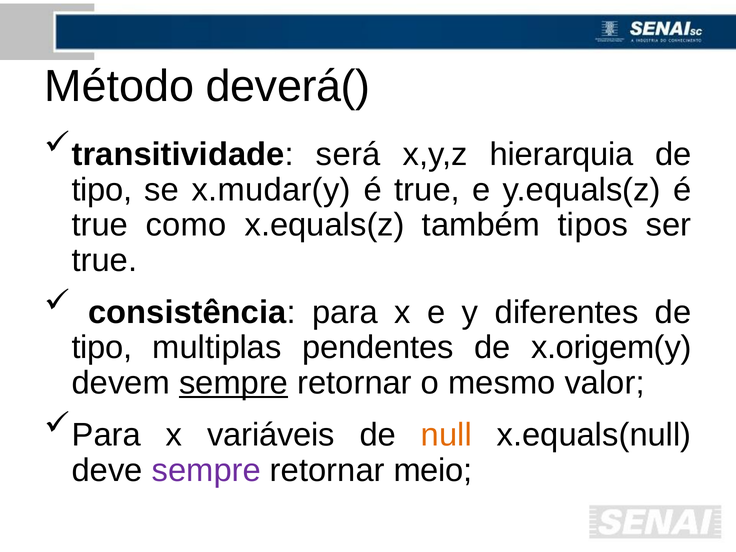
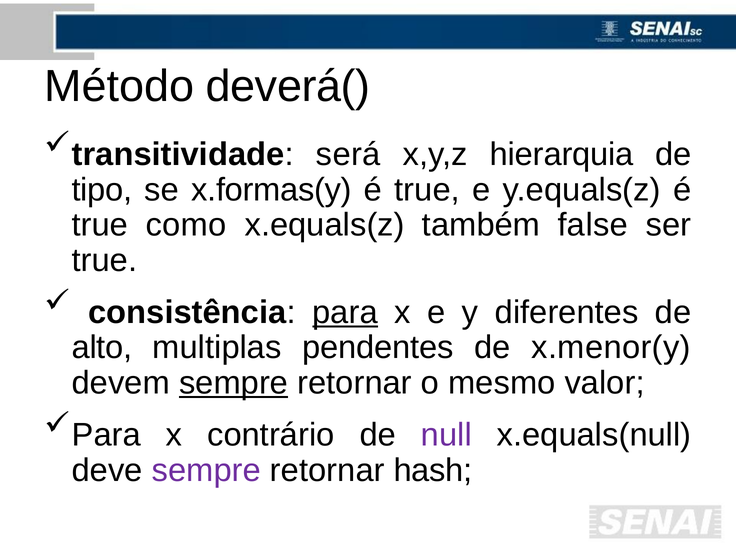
x.mudar(y: x.mudar(y -> x.formas(y
tipos: tipos -> false
para at (345, 312) underline: none -> present
tipo at (102, 348): tipo -> alto
x.origem(y: x.origem(y -> x.menor(y
variáveis: variáveis -> contrário
null colour: orange -> purple
meio: meio -> hash
